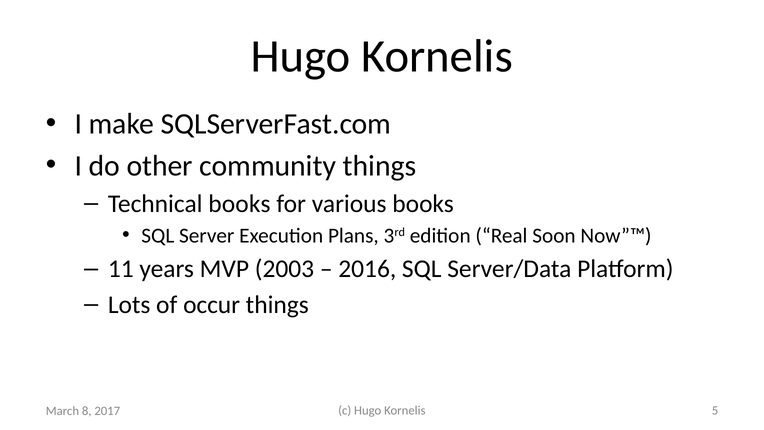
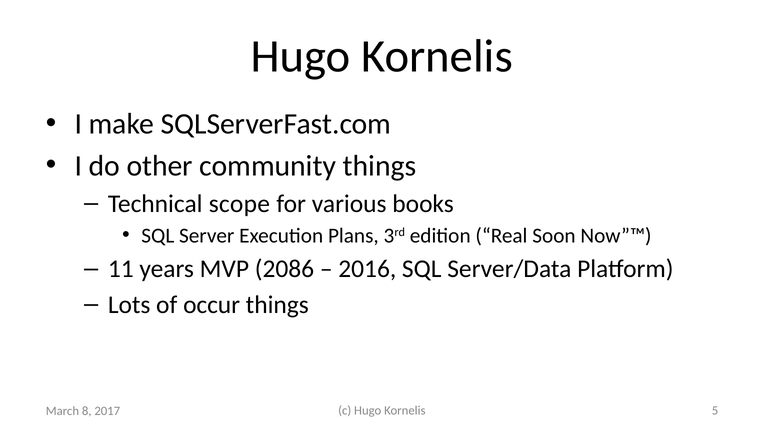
Technical books: books -> scope
2003: 2003 -> 2086
